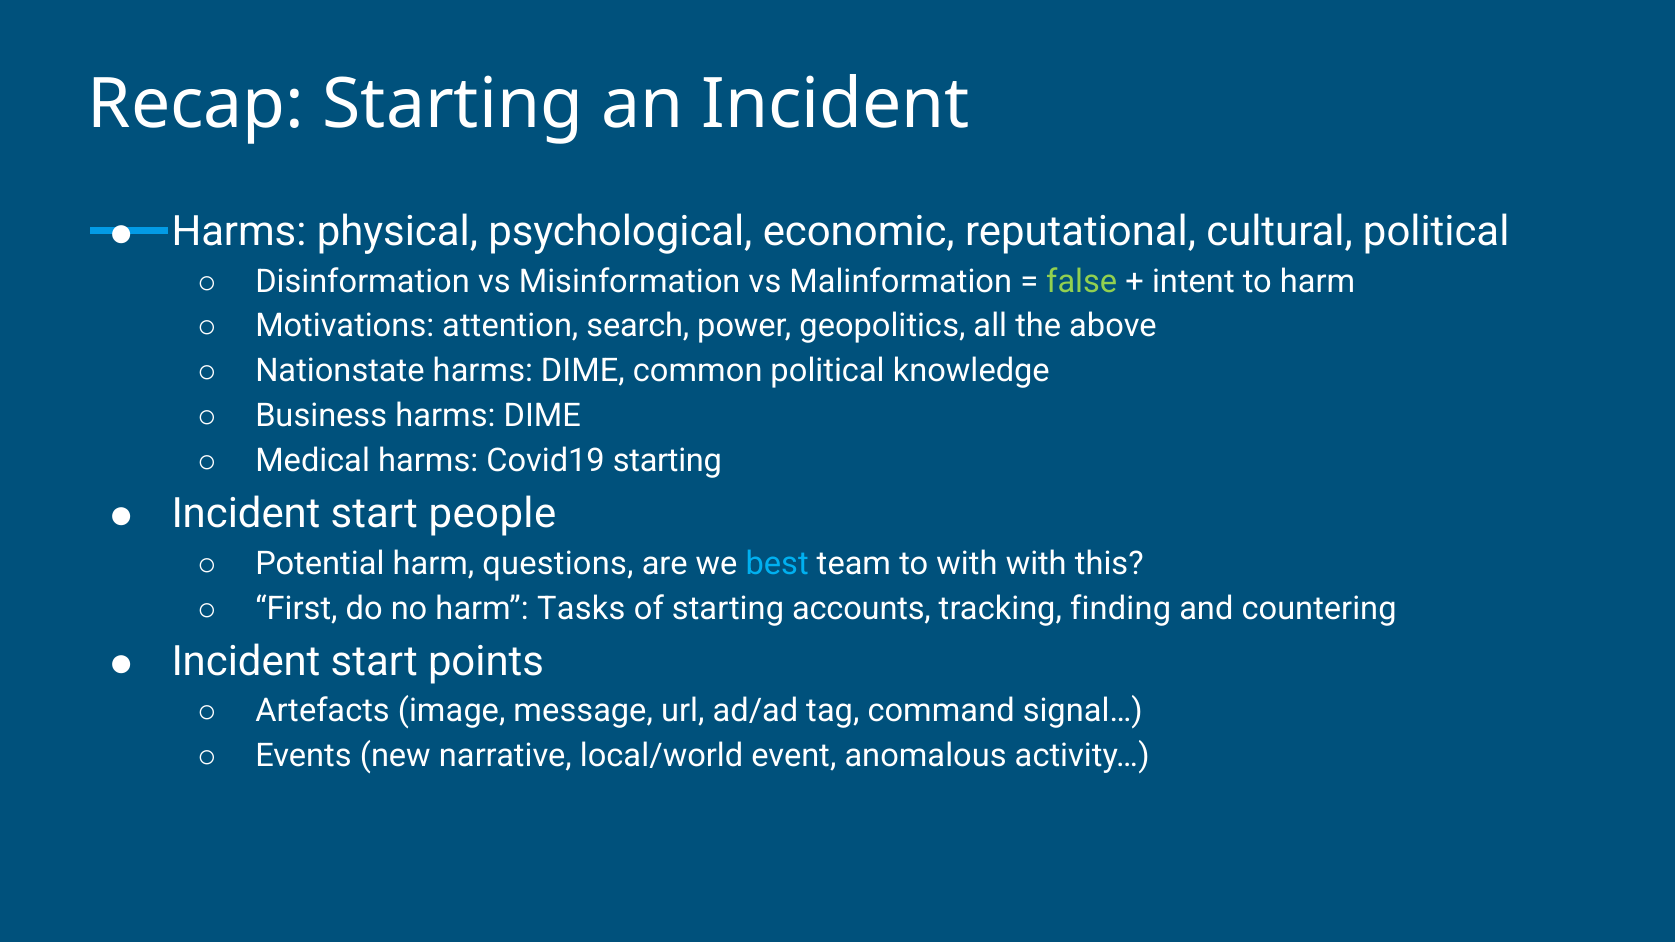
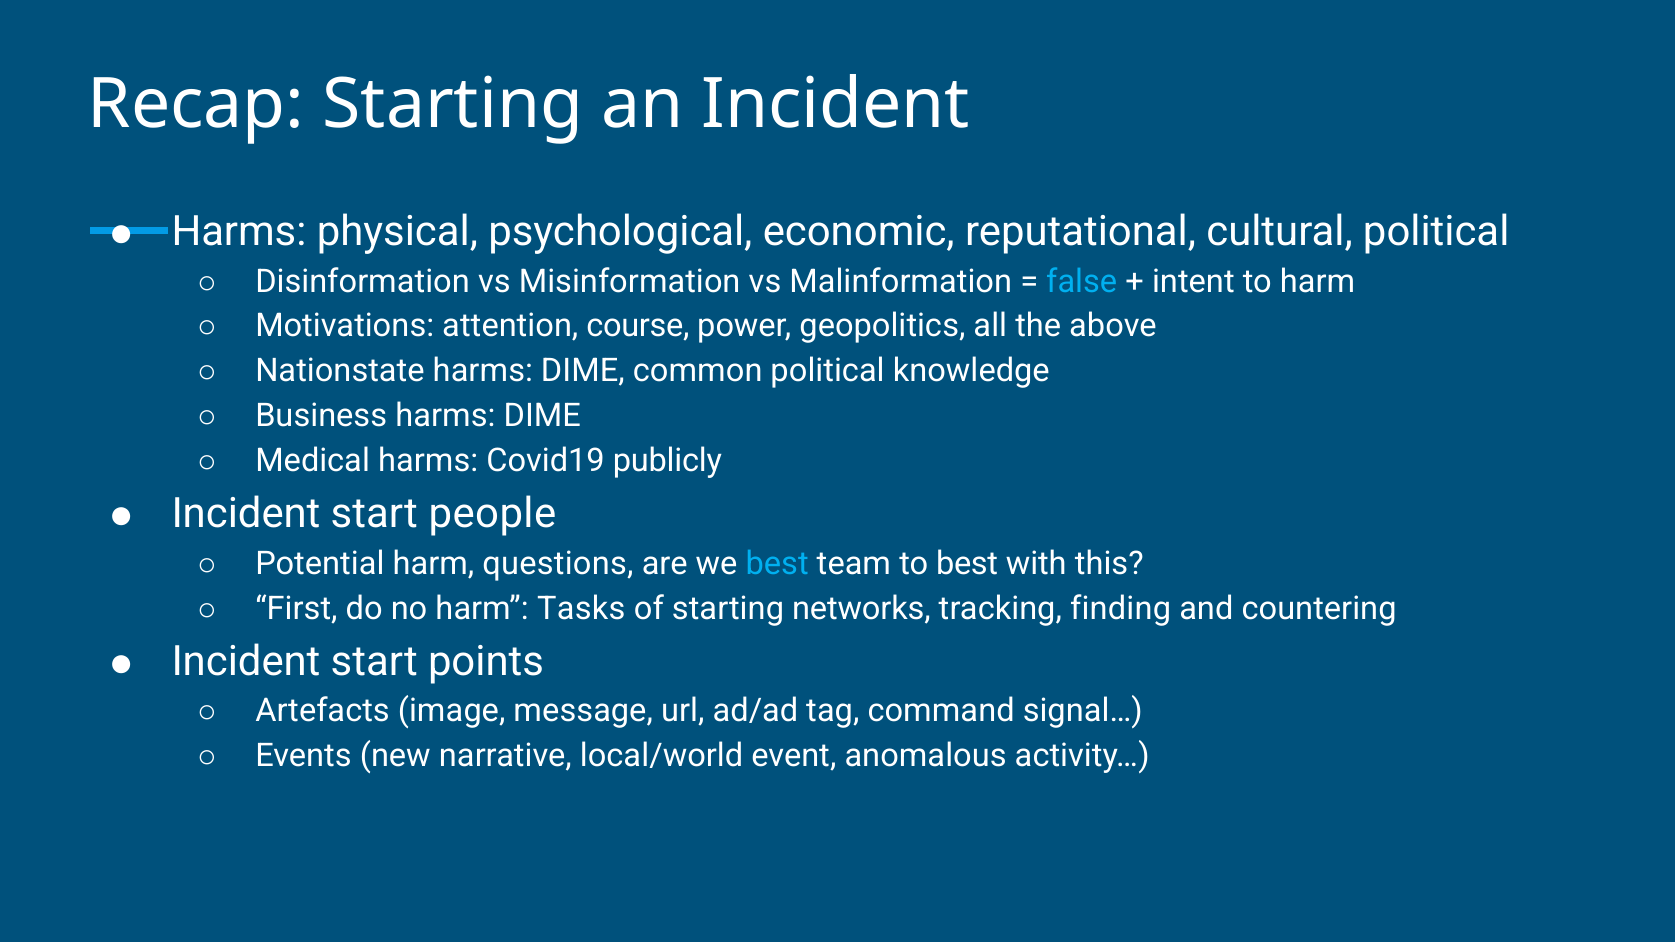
false colour: light green -> light blue
search: search -> course
Covid19 starting: starting -> publicly
to with: with -> best
accounts: accounts -> networks
